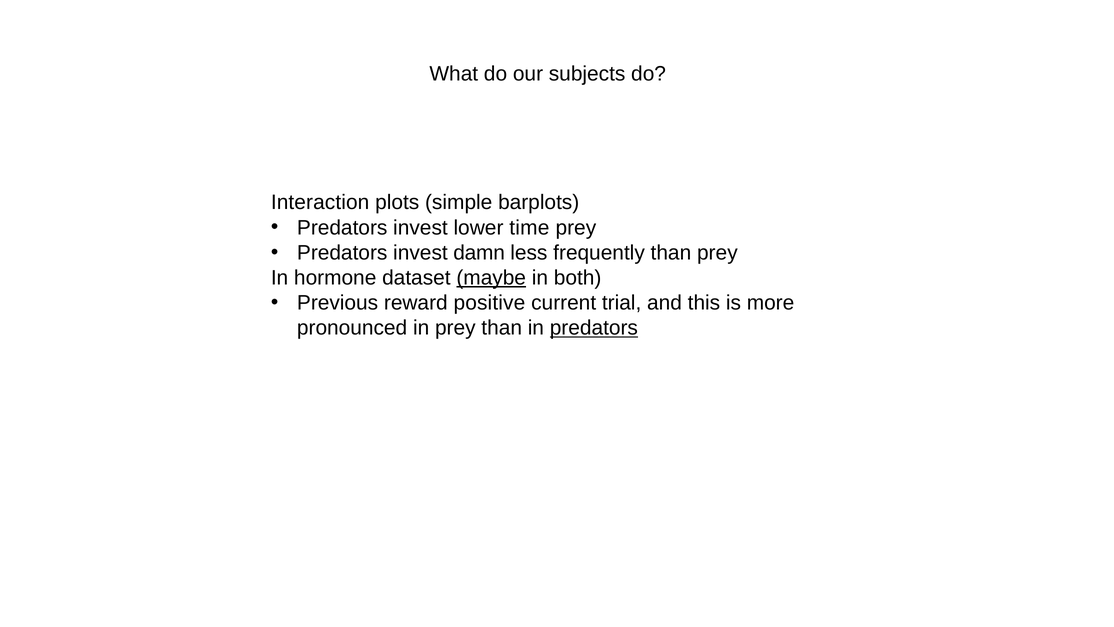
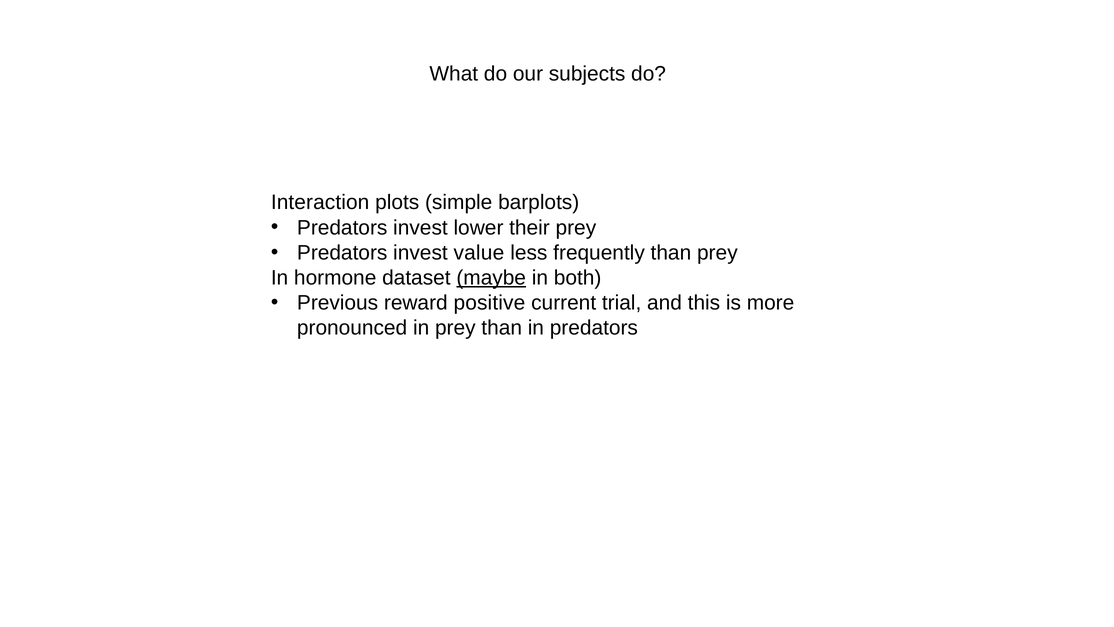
time: time -> their
damn: damn -> value
predators at (594, 328) underline: present -> none
